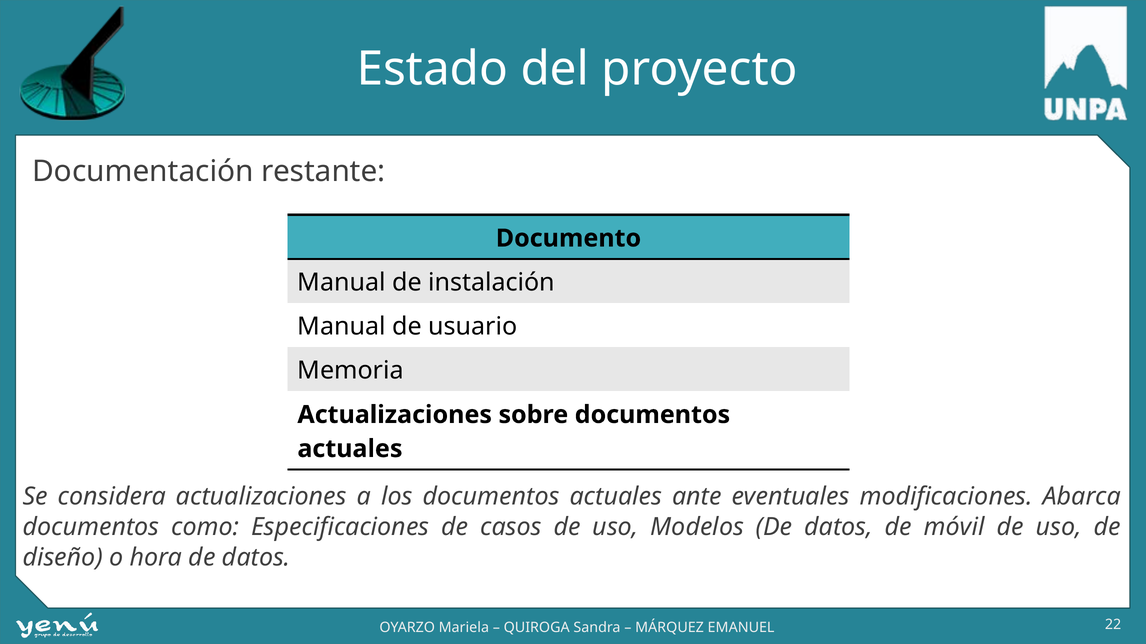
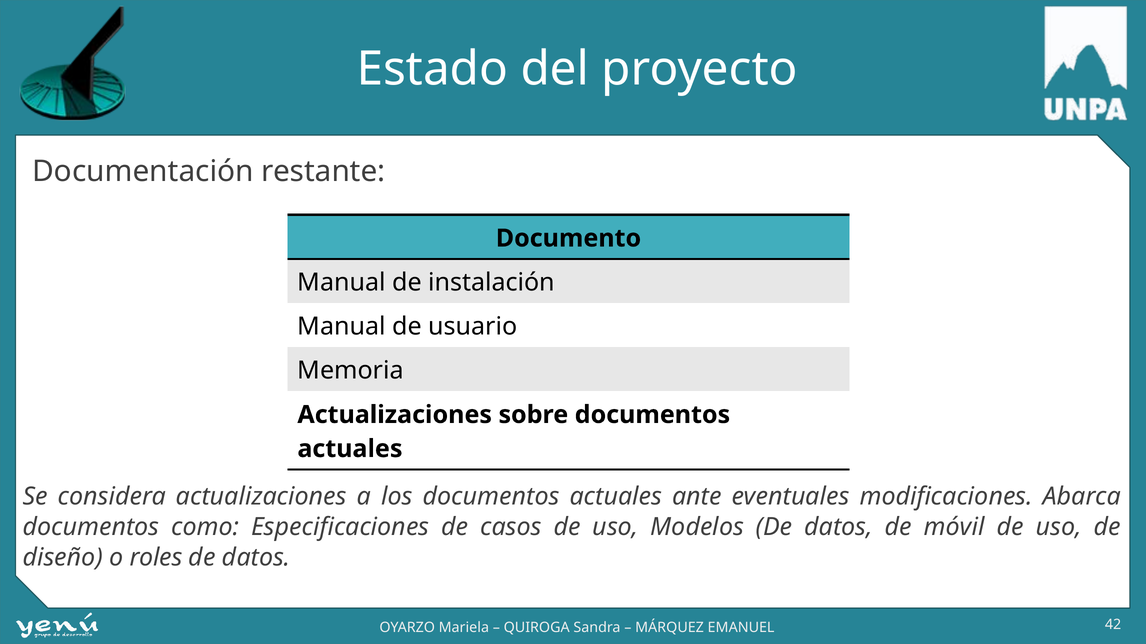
hora: hora -> roles
22: 22 -> 42
